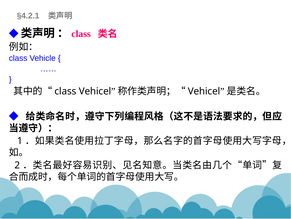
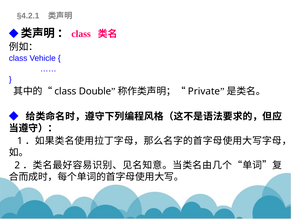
class Vehicel: Vehicel -> Double
Vehicel at (204, 91): Vehicel -> Private
